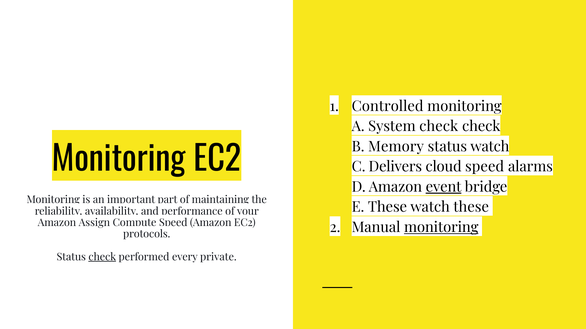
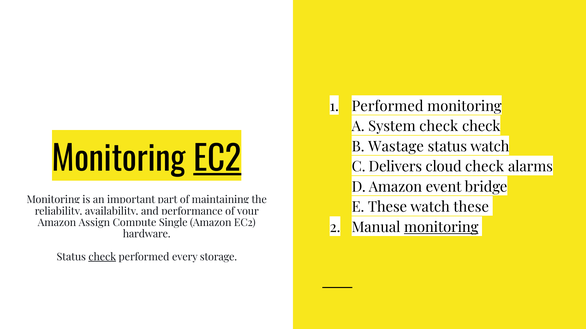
Controlled at (388, 107): Controlled -> Performed
Memory: Memory -> Wastage
EC2 at (217, 160) underline: none -> present
cloud speed: speed -> check
event underline: present -> none
Speed at (173, 223): Speed -> Single
protocols: protocols -> hardware
private: private -> storage
